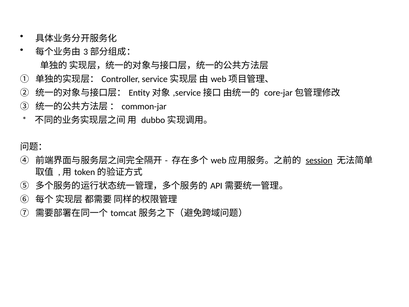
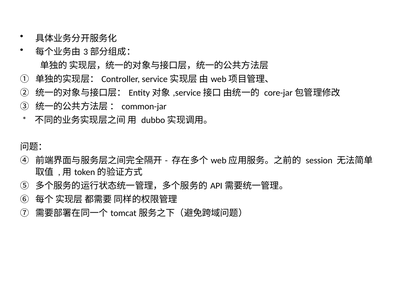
session underline: present -> none
